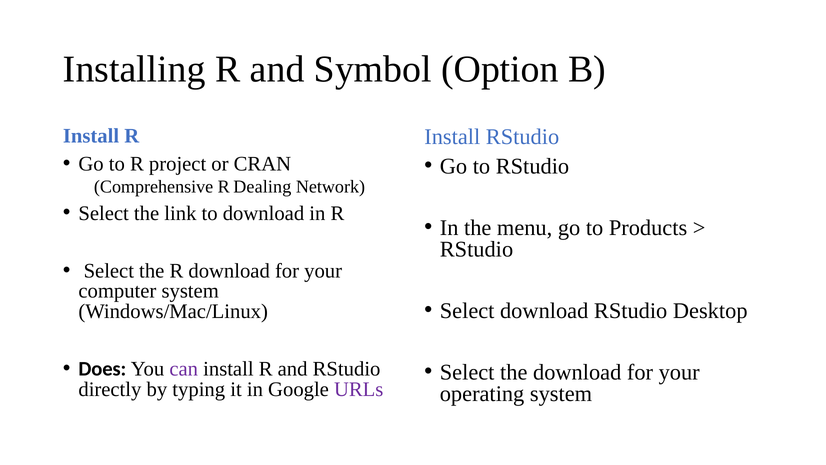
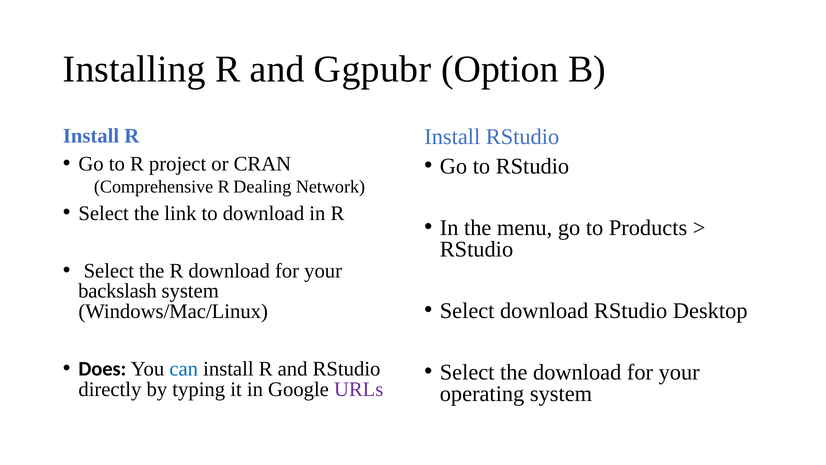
Symbol: Symbol -> Ggpubr
computer: computer -> backslash
can colour: purple -> blue
